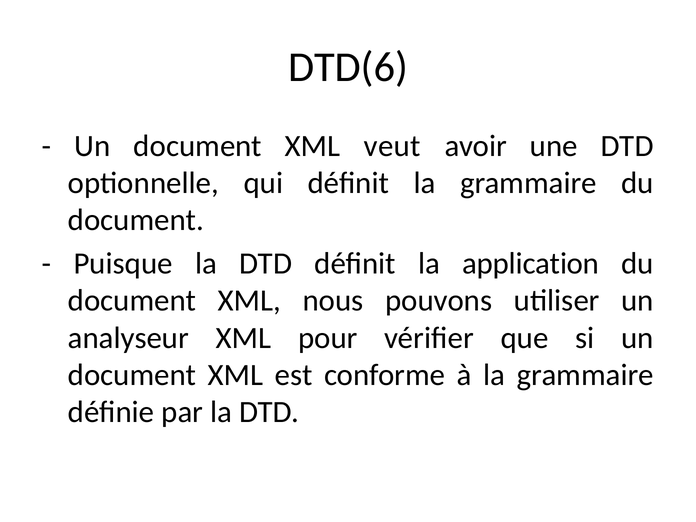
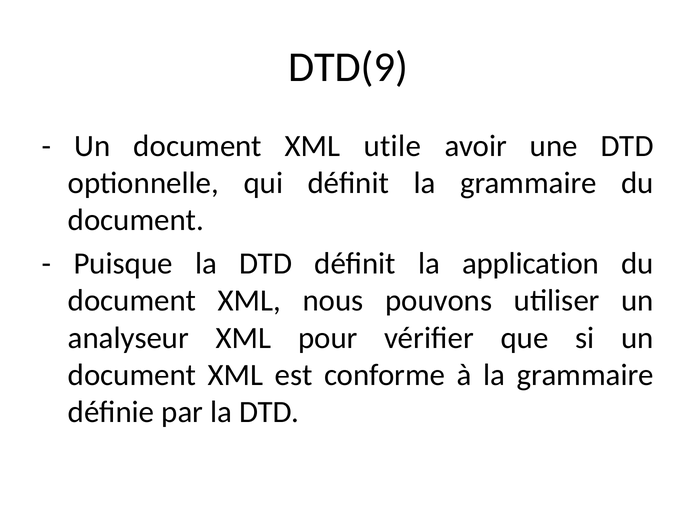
DTD(6: DTD(6 -> DTD(9
veut: veut -> utile
